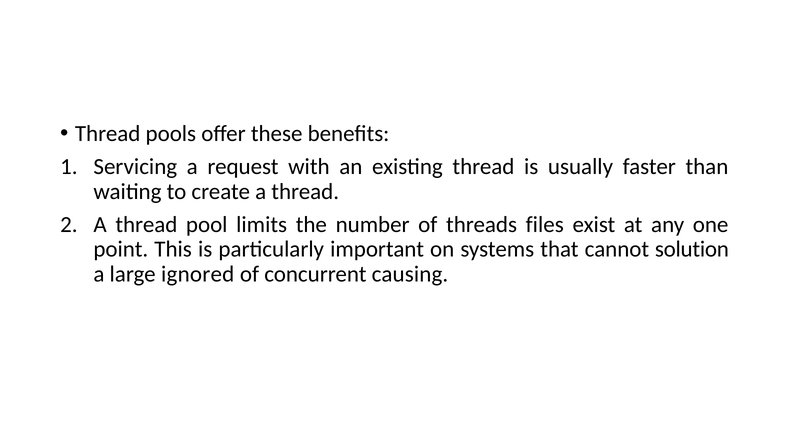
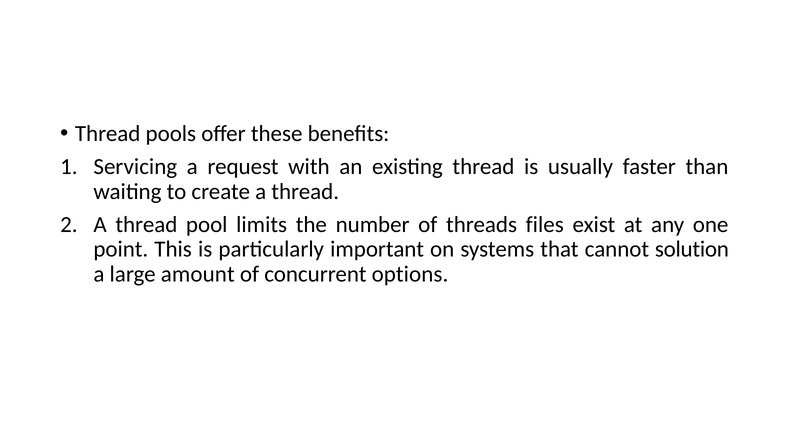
ignored: ignored -> amount
causing: causing -> options
